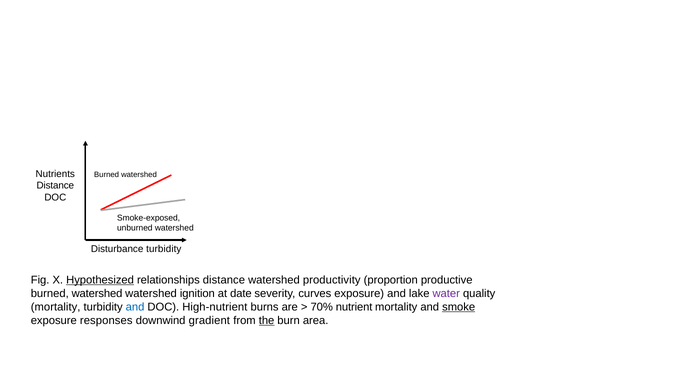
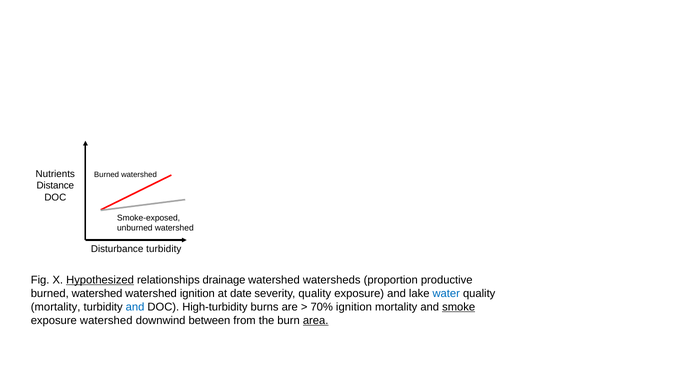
relationships distance: distance -> drainage
productivity: productivity -> watersheds
severity curves: curves -> quality
water colour: purple -> blue
High-nutrient: High-nutrient -> High-turbidity
70% nutrient: nutrient -> ignition
exposure responses: responses -> watershed
gradient: gradient -> between
the underline: present -> none
area underline: none -> present
